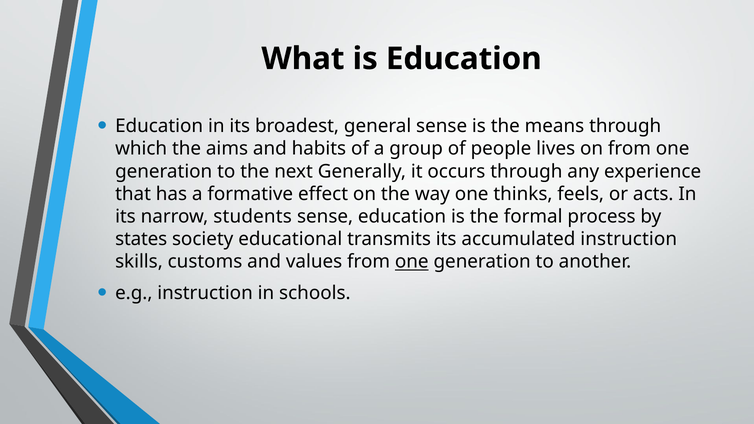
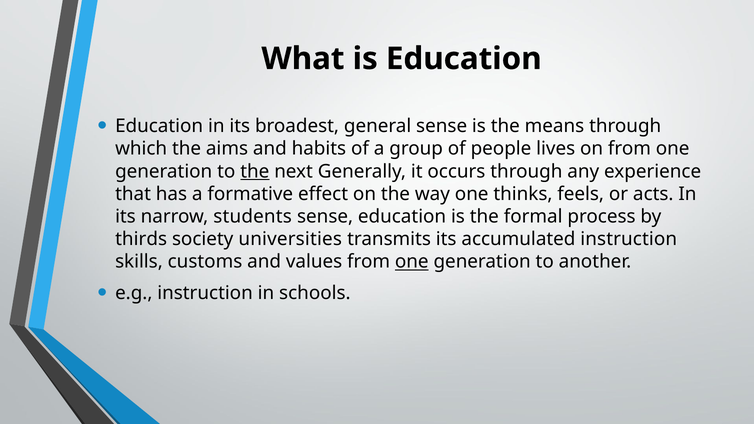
the at (255, 171) underline: none -> present
states: states -> thirds
educational: educational -> universities
